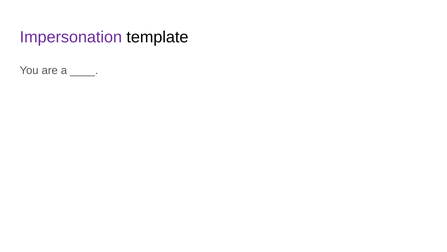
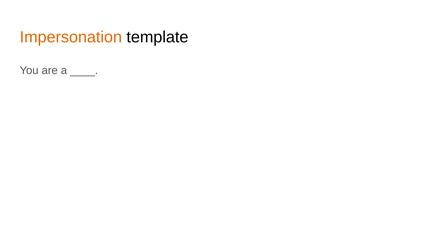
Impersonation colour: purple -> orange
